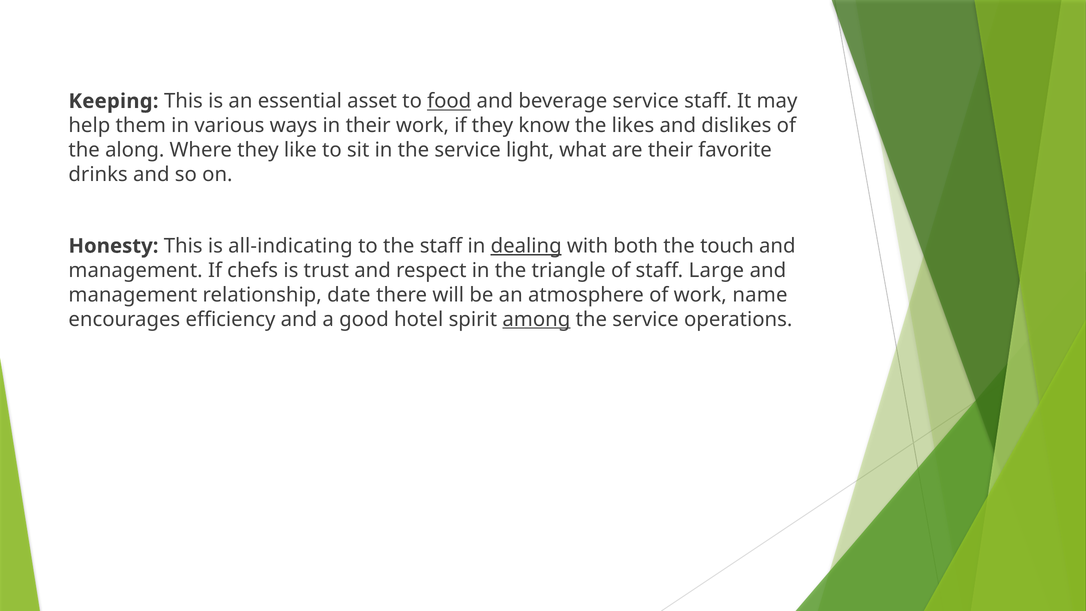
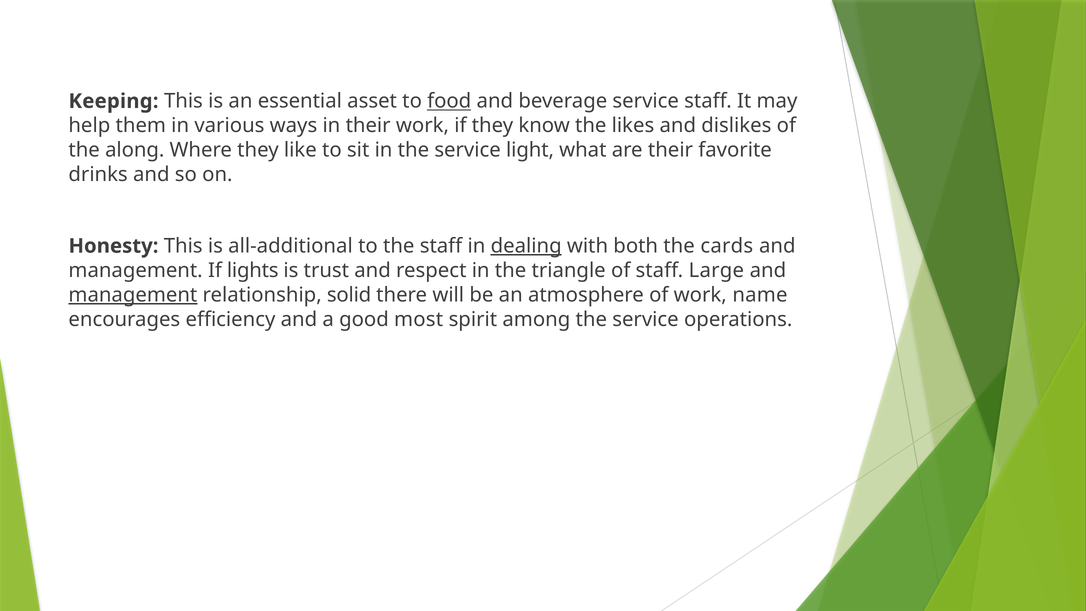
all-indicating: all-indicating -> all-additional
touch: touch -> cards
chefs: chefs -> lights
management at (133, 295) underline: none -> present
date: date -> solid
hotel: hotel -> most
among underline: present -> none
